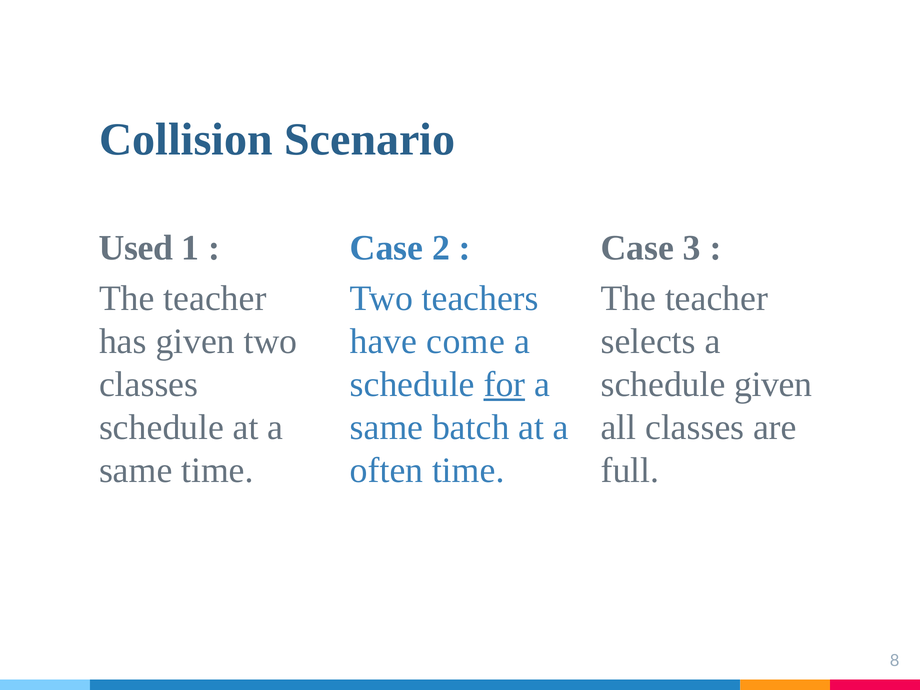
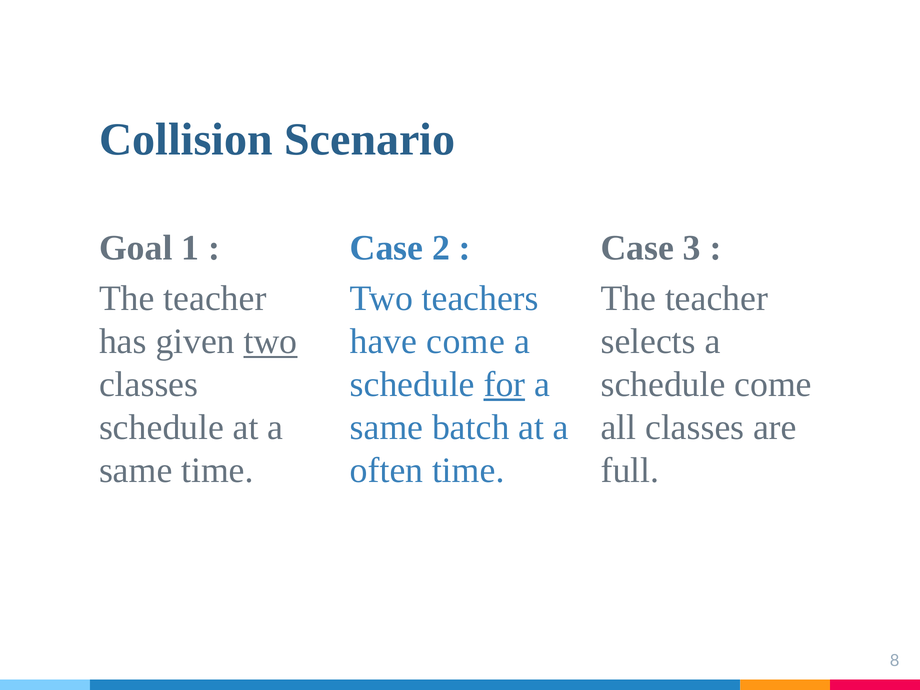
Used: Used -> Goal
two at (271, 341) underline: none -> present
schedule given: given -> come
